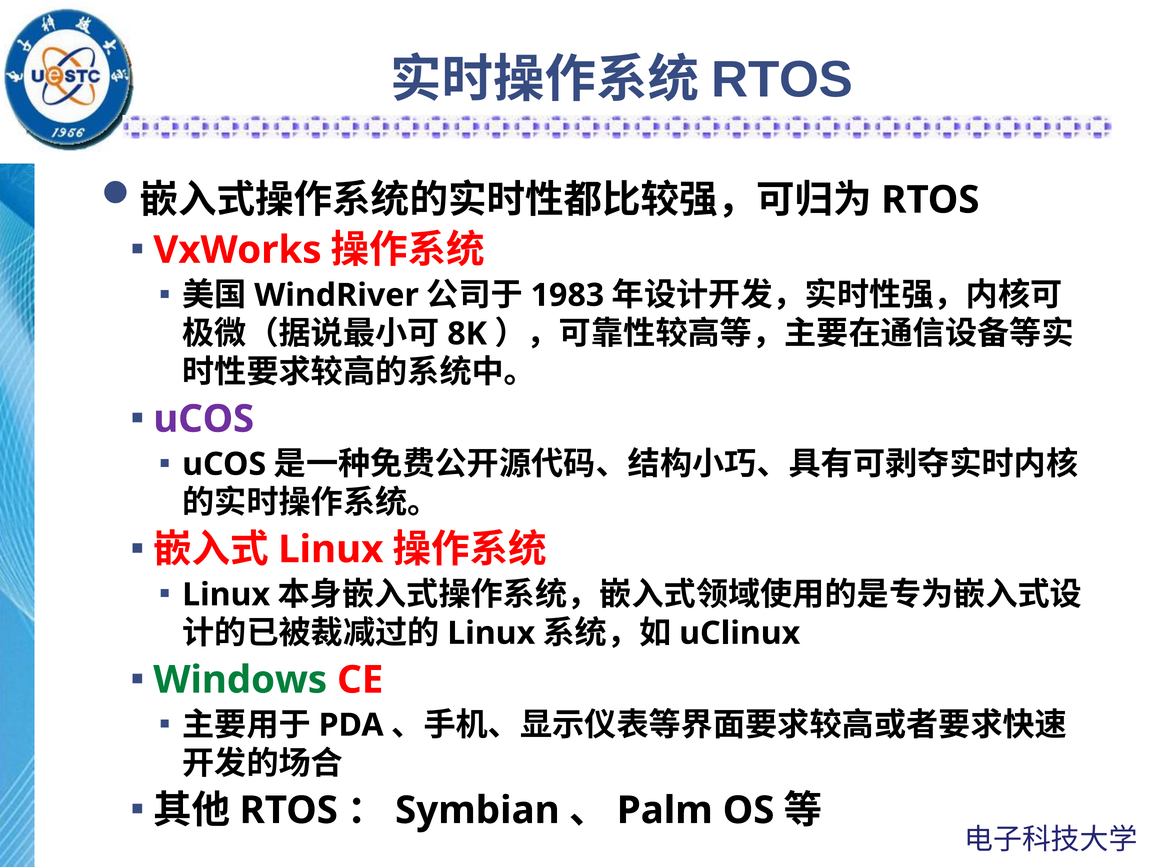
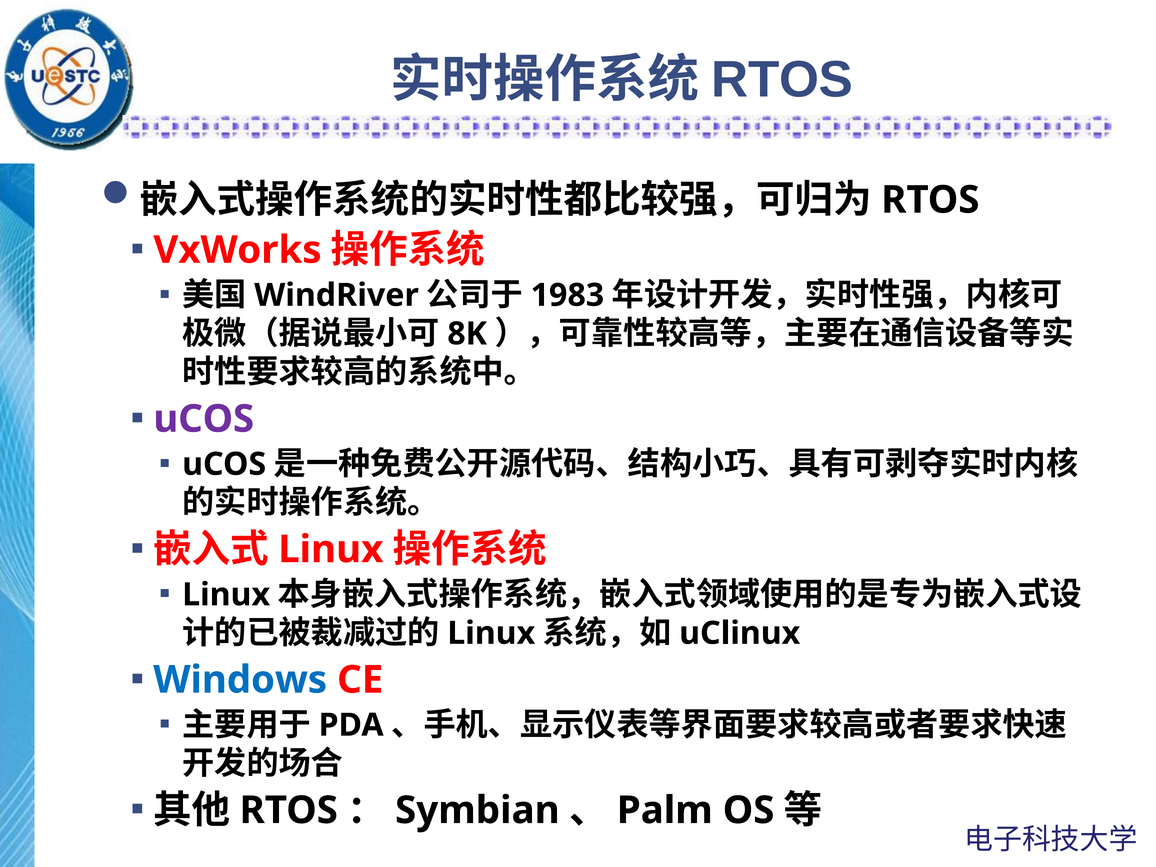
Windows colour: green -> blue
